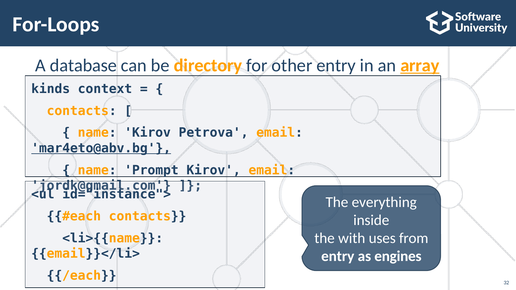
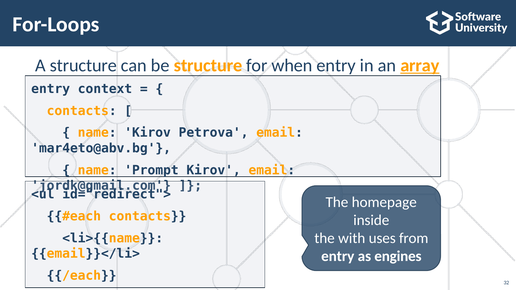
database at (83, 65): database -> structure
be directory: directory -> structure
other: other -> when
kinds at (51, 89): kinds -> entry
mar4eto@abv.bg underline: present -> none
id="instance">: id="instance"> -> id="redirect">
everything: everything -> homepage
